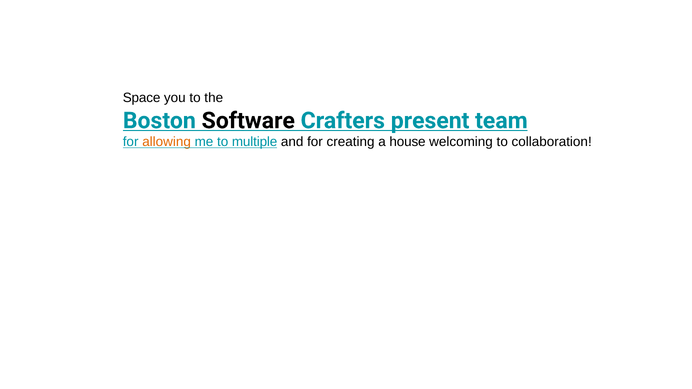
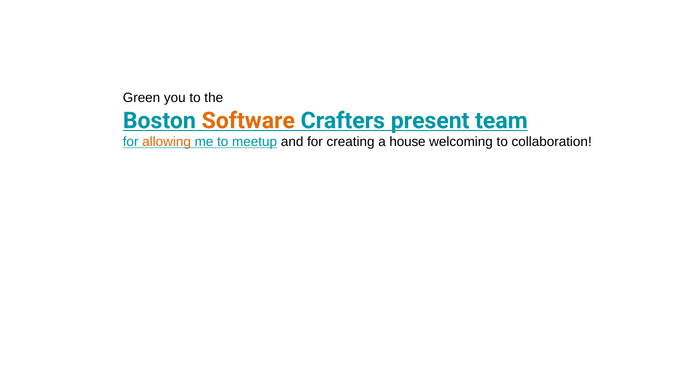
Space: Space -> Green
Software colour: black -> orange
multiple: multiple -> meetup
